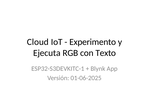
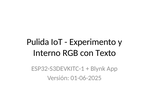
Cloud: Cloud -> Pulida
Ejecuta: Ejecuta -> Interno
